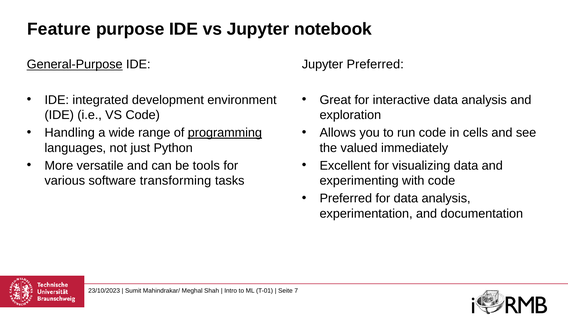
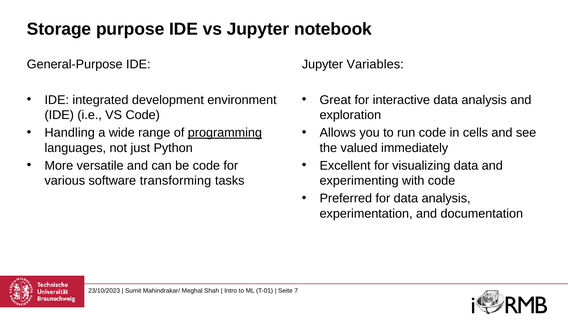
Feature: Feature -> Storage
General-Purpose underline: present -> none
Jupyter Preferred: Preferred -> Variables
be tools: tools -> code
